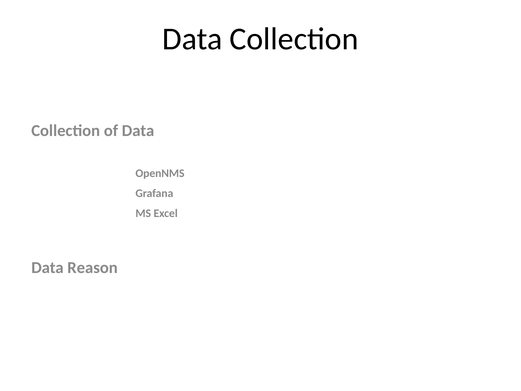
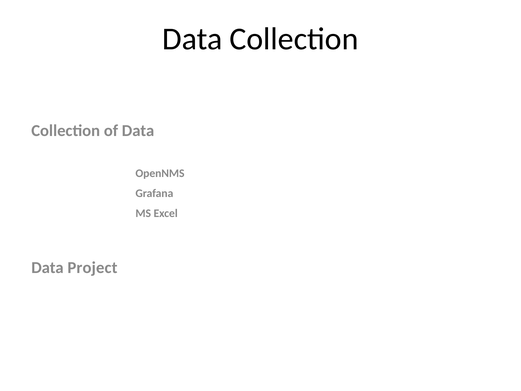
Reason: Reason -> Project
